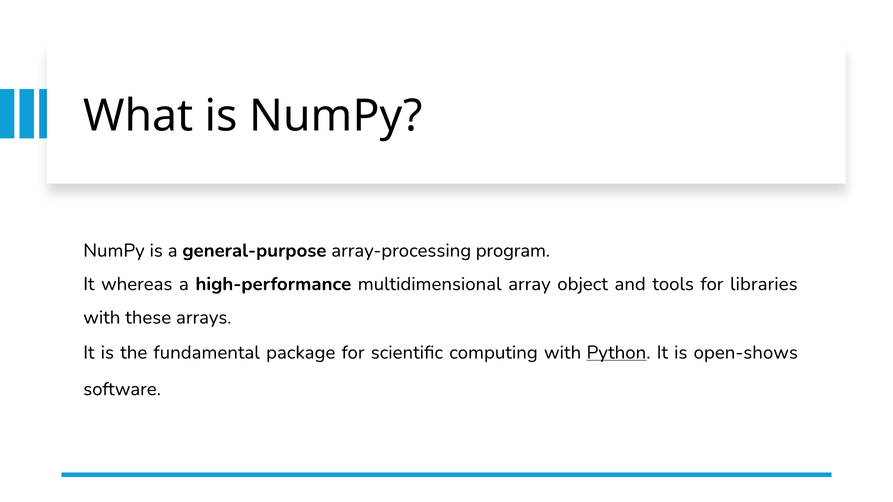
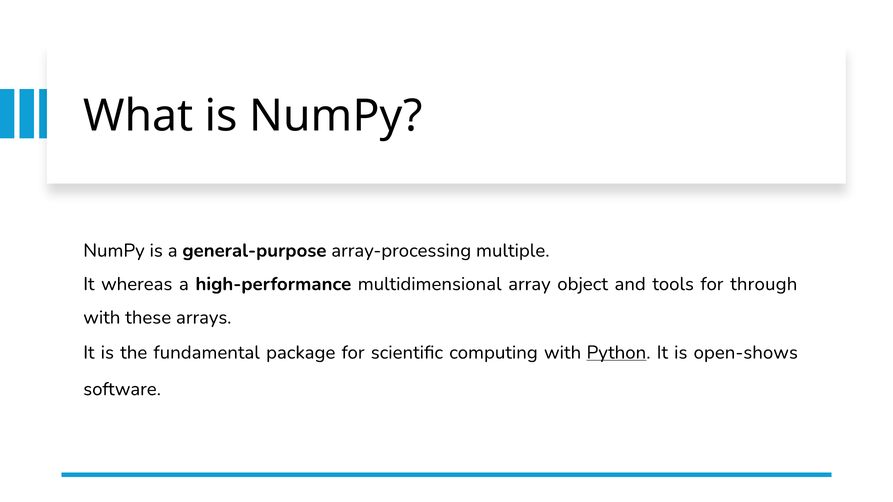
program: program -> multiple
libraries: libraries -> through
